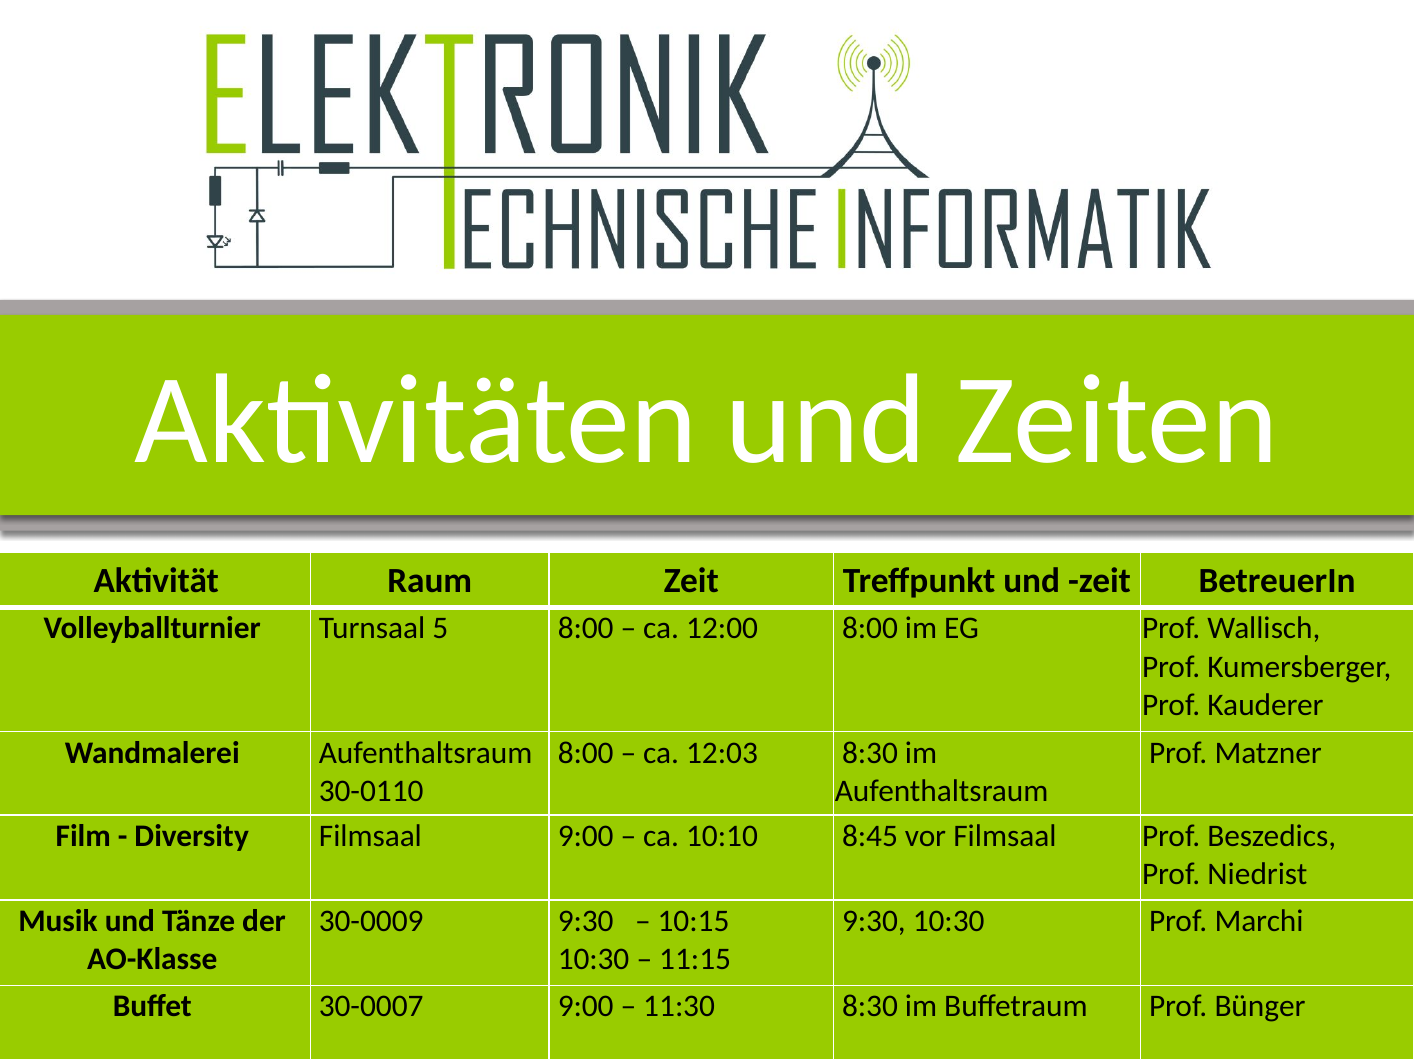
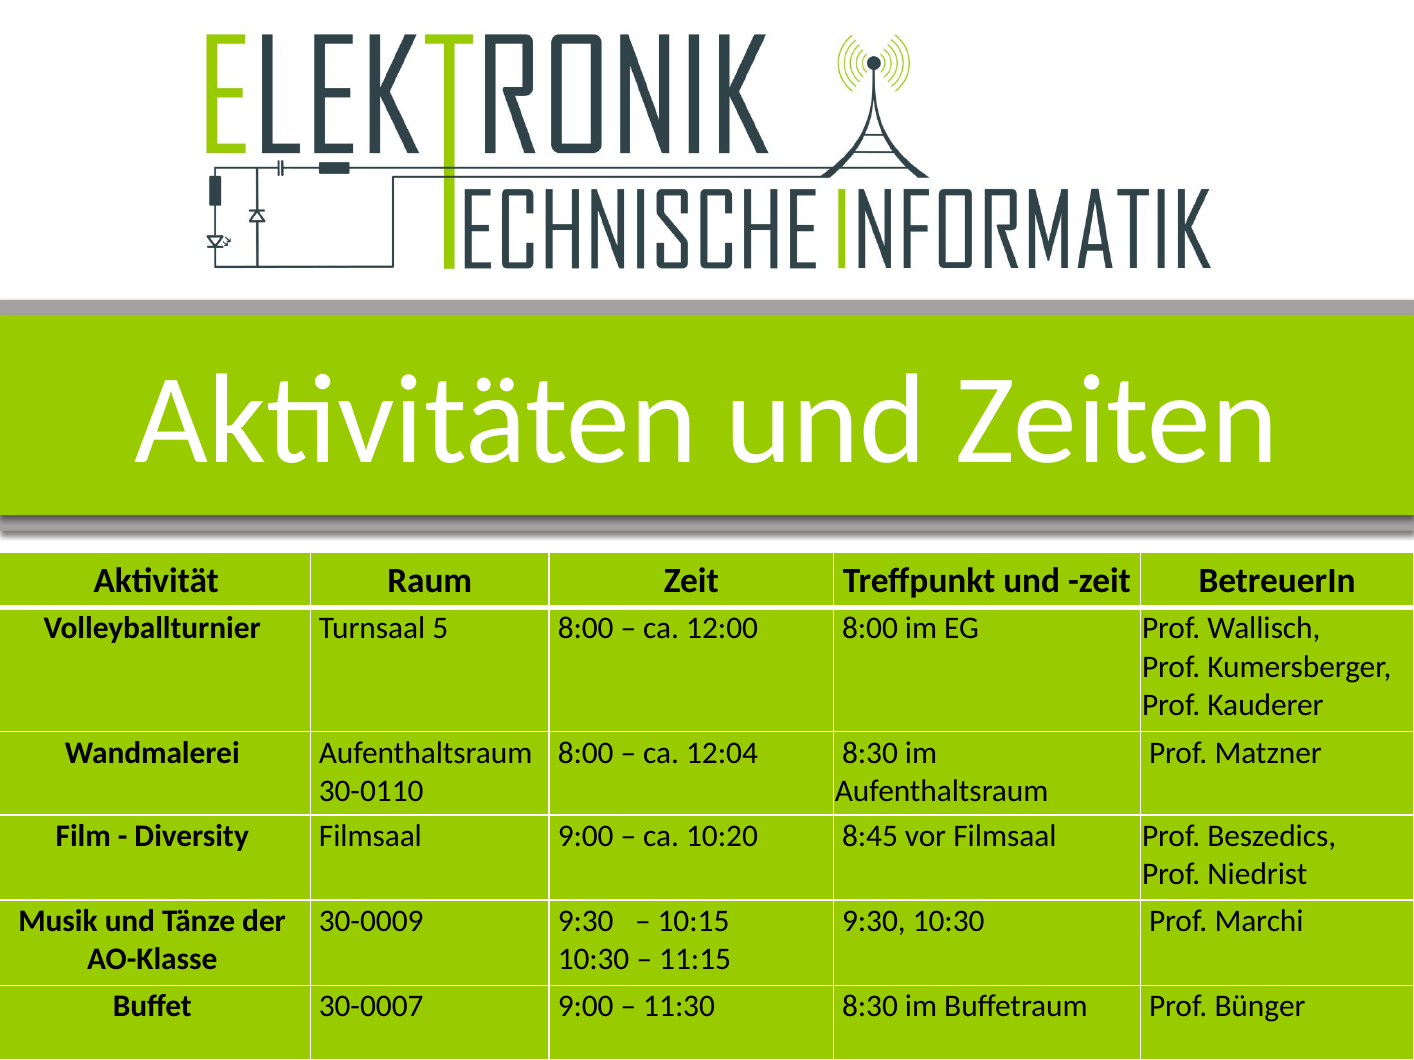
12:03: 12:03 -> 12:04
10:10: 10:10 -> 10:20
